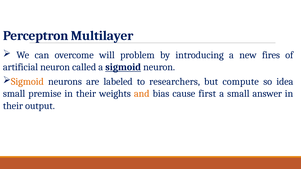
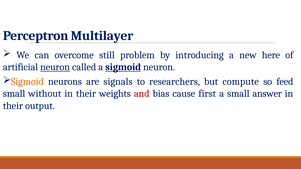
will: will -> still
fires: fires -> here
neuron at (55, 67) underline: none -> present
labeled: labeled -> signals
idea: idea -> feed
premise: premise -> without
and colour: orange -> red
